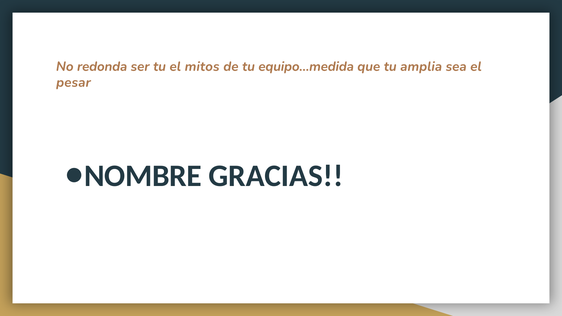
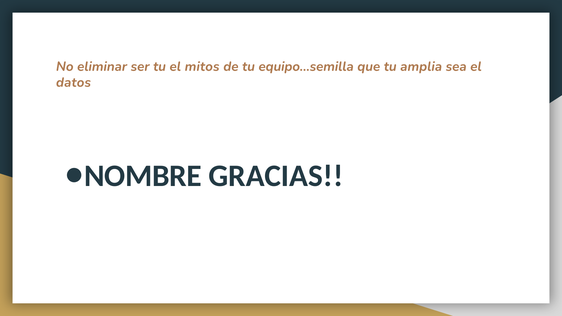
redonda: redonda -> eliminar
equipo…medida: equipo…medida -> equipo…semilla
pesar: pesar -> datos
